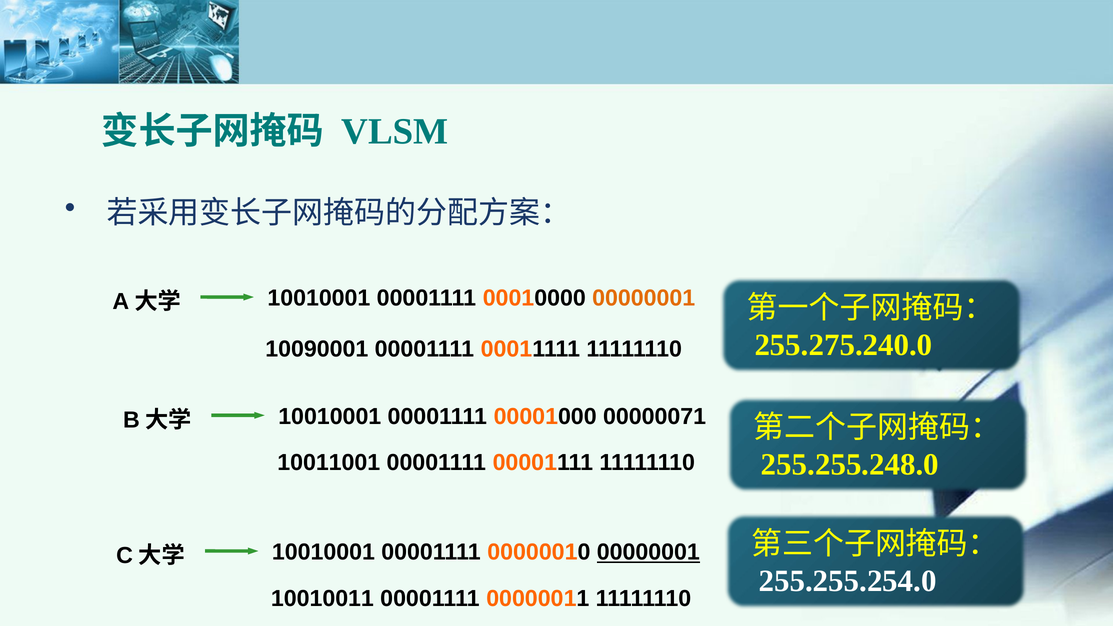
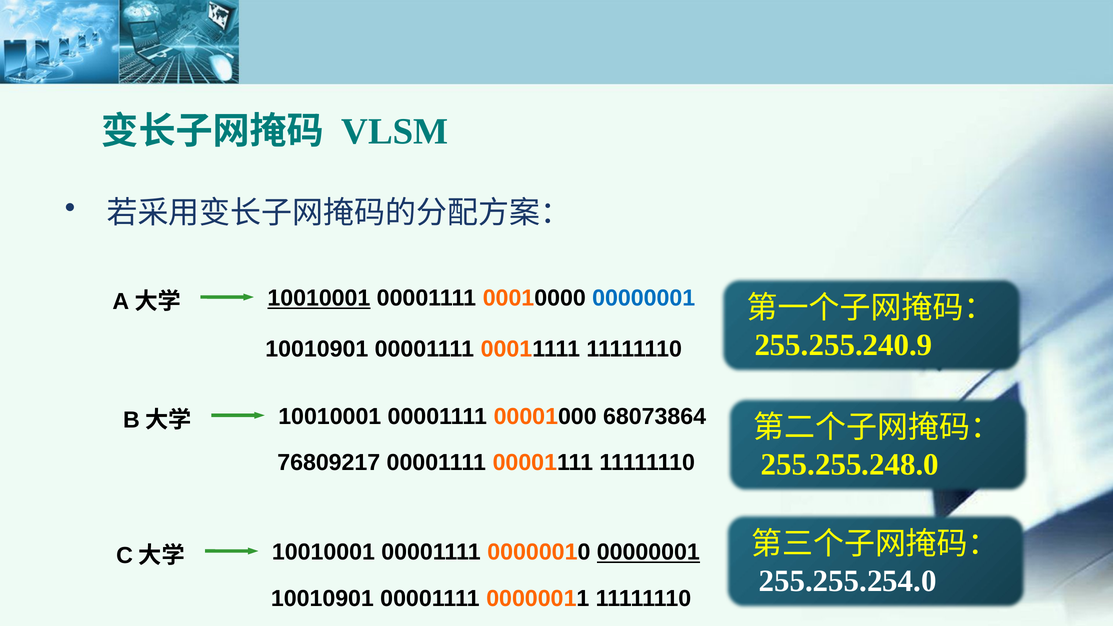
10010001 at (319, 298) underline: none -> present
00000001 at (644, 298) colour: orange -> blue
255.275.240.0: 255.275.240.0 -> 255.255.240.9
10090001 at (317, 349): 10090001 -> 10010901
00000071: 00000071 -> 68073864
10011001: 10011001 -> 76809217
10010011 at (322, 599): 10010011 -> 10010901
